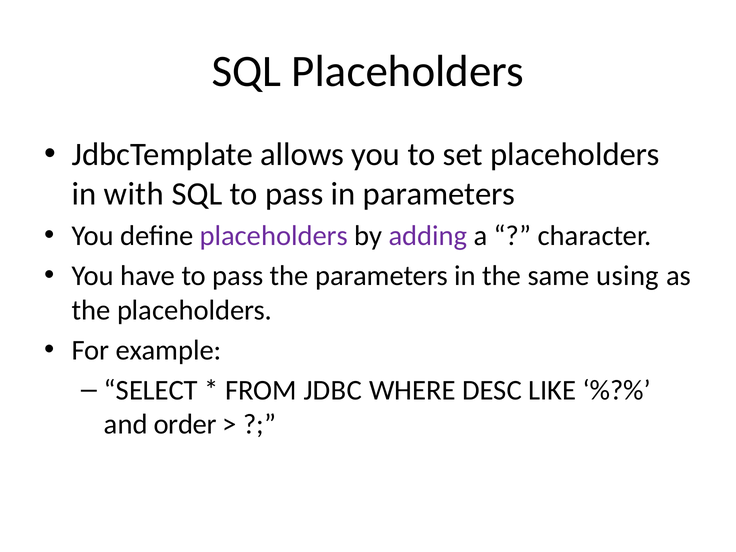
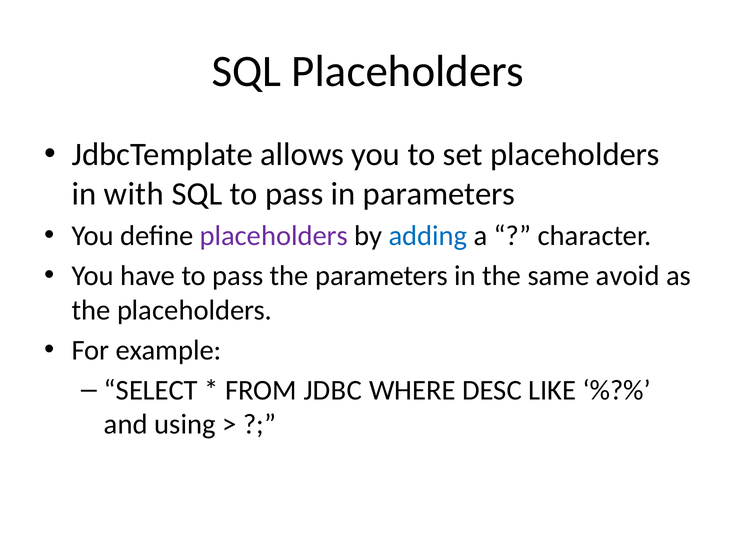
adding colour: purple -> blue
using: using -> avoid
order: order -> using
